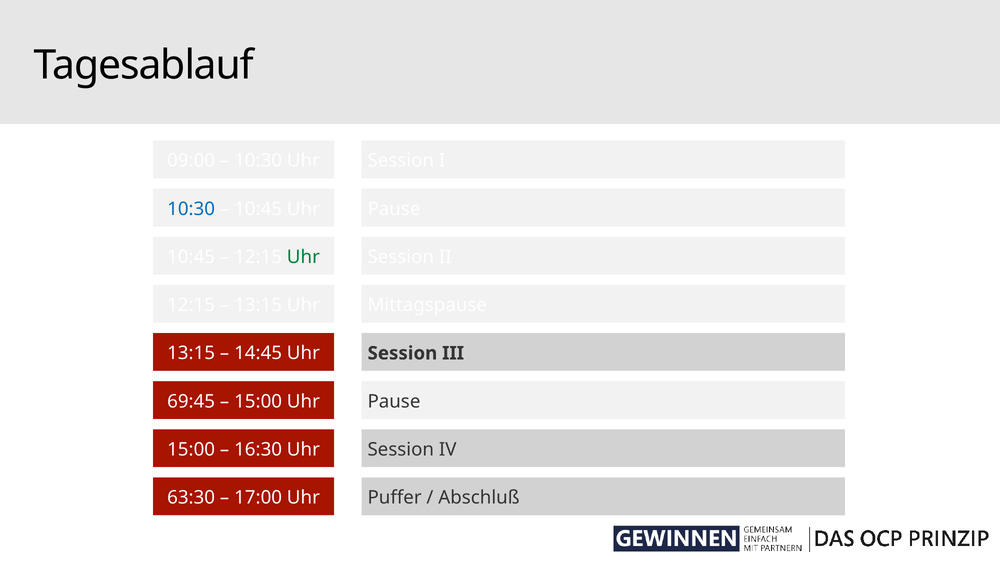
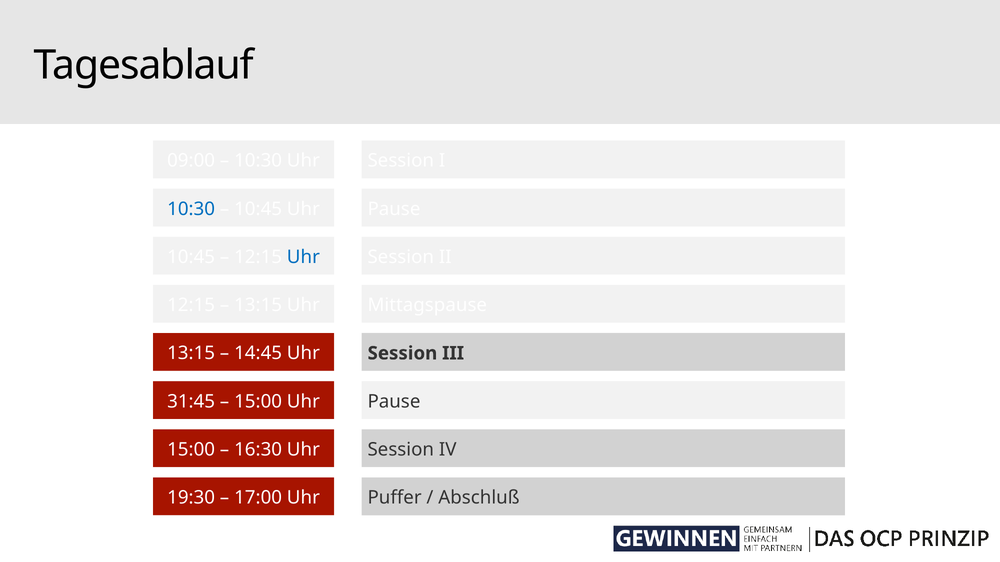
Uhr at (303, 257) colour: green -> blue
69:45: 69:45 -> 31:45
63:30: 63:30 -> 19:30
